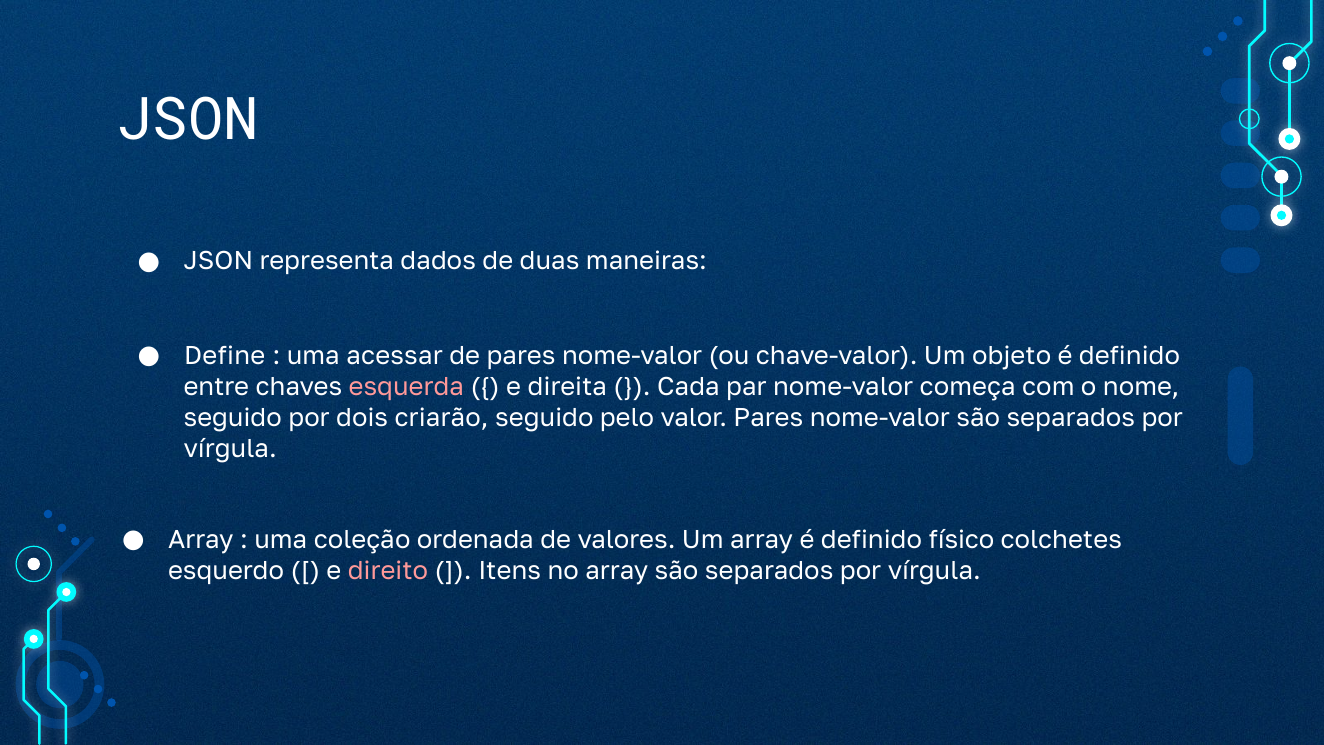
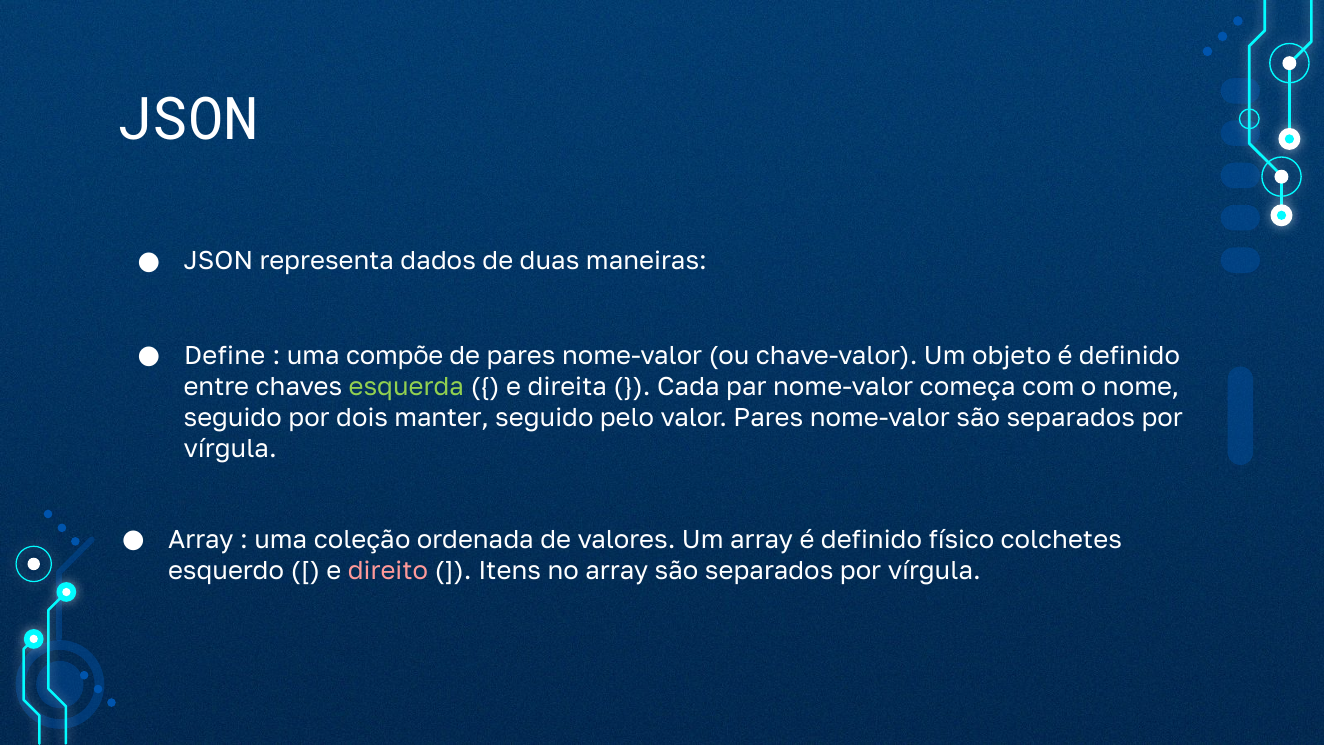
acessar: acessar -> compõe
esquerda colour: pink -> light green
criarão: criarão -> manter
